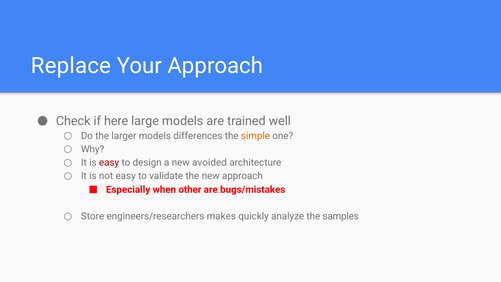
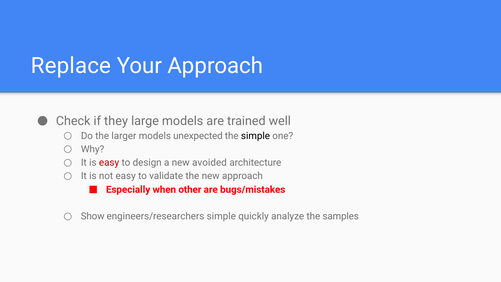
here: here -> they
differences: differences -> unexpected
simple at (255, 136) colour: orange -> black
Store: Store -> Show
engineers/researchers makes: makes -> simple
